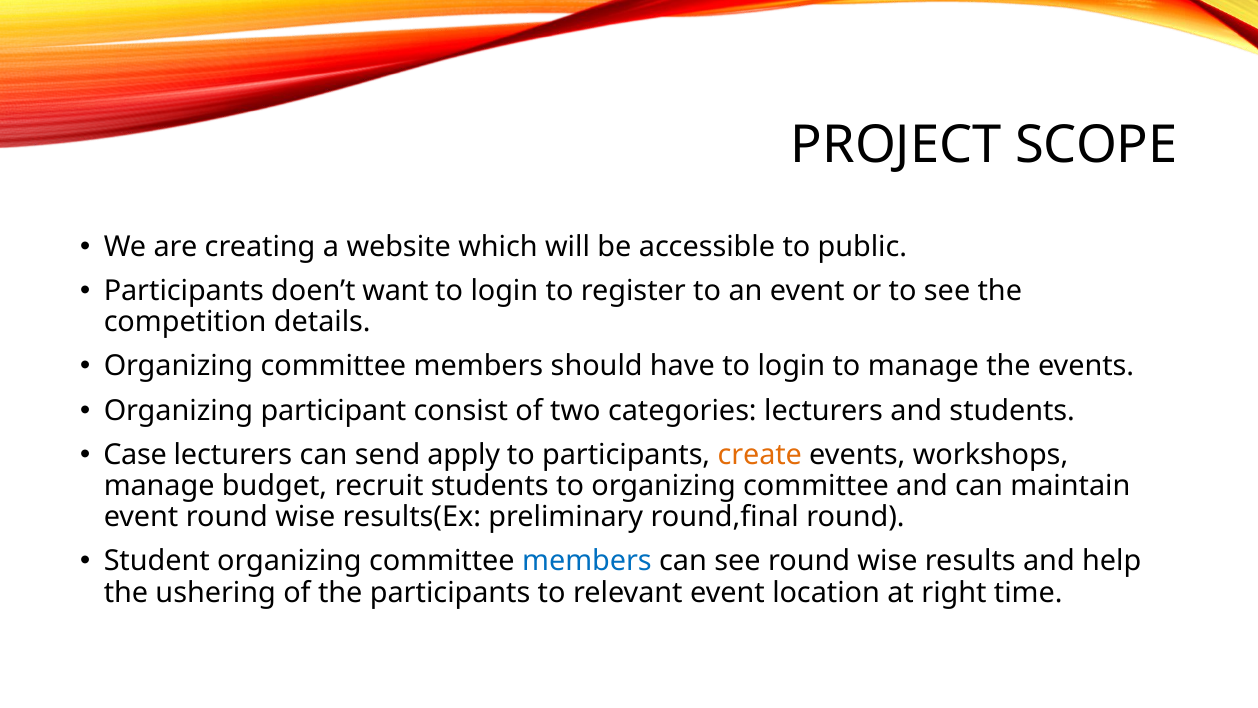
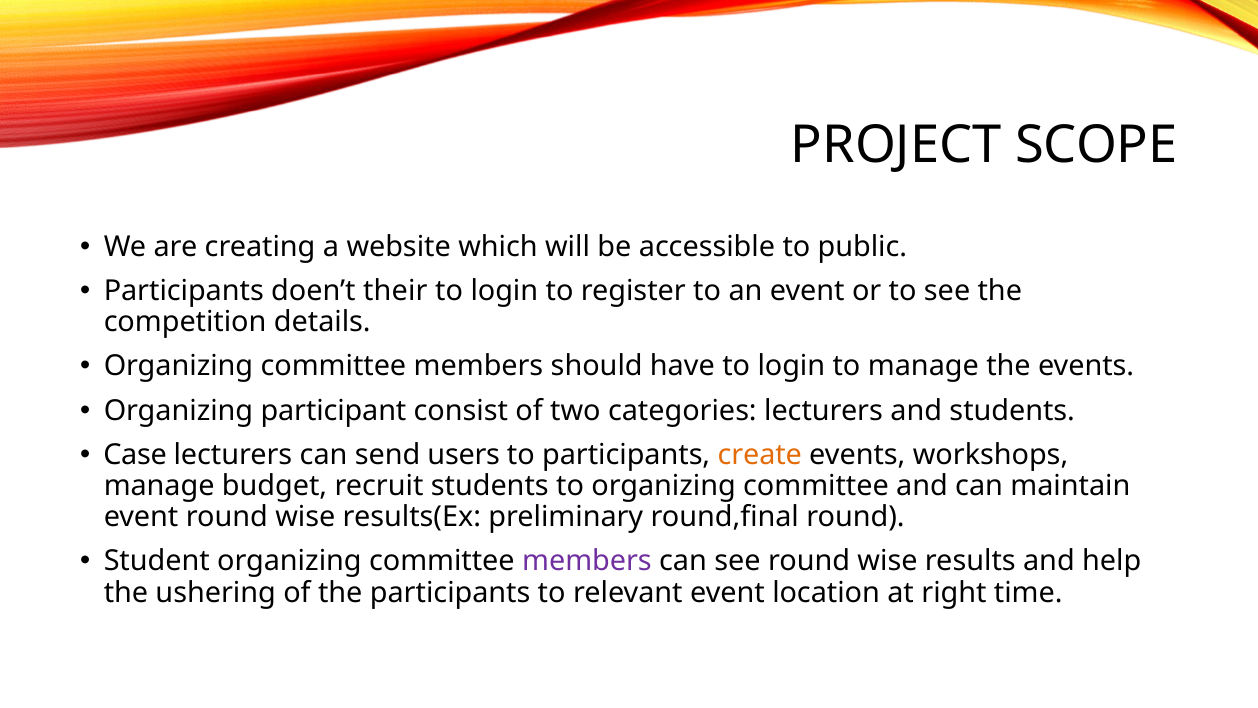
want: want -> their
apply: apply -> users
members at (587, 561) colour: blue -> purple
